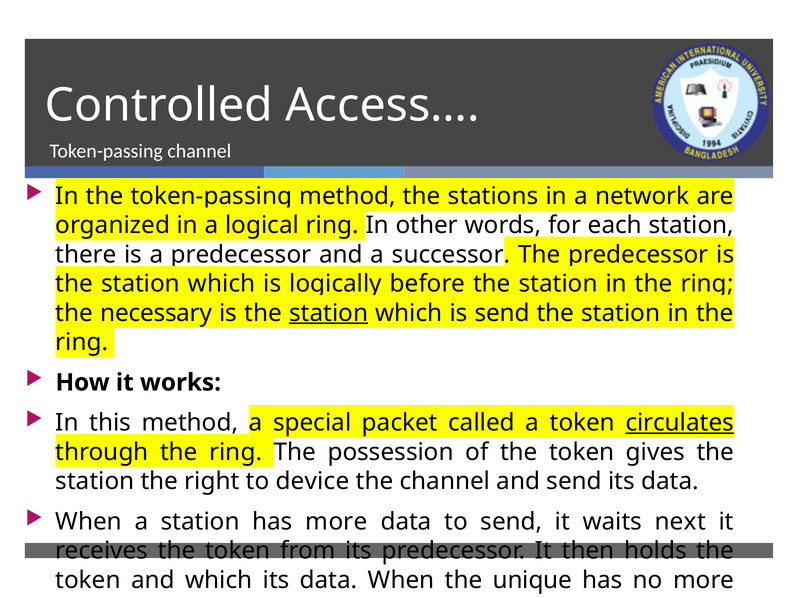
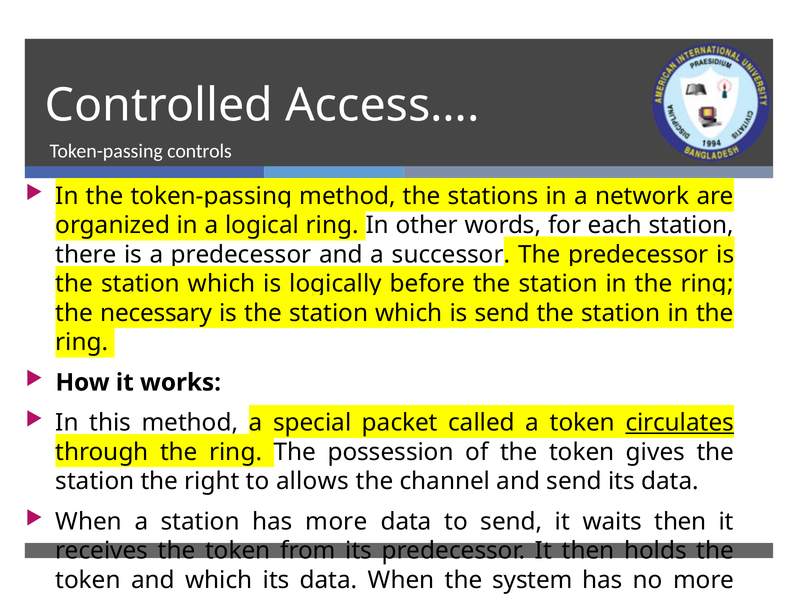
Token-passing channel: channel -> controls
station at (329, 313) underline: present -> none
device: device -> allows
waits next: next -> then
unique: unique -> system
